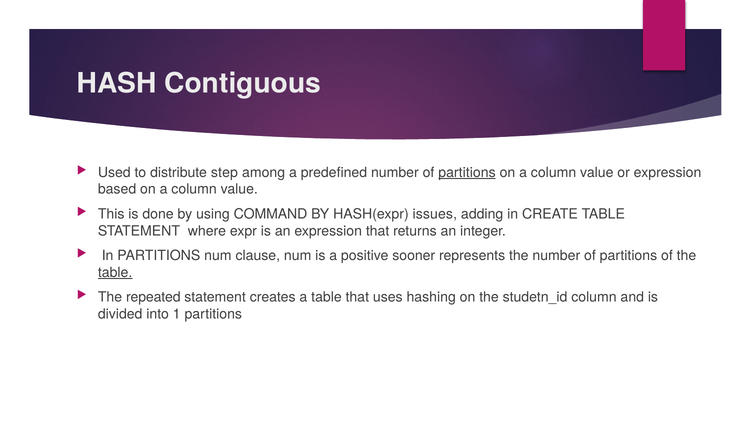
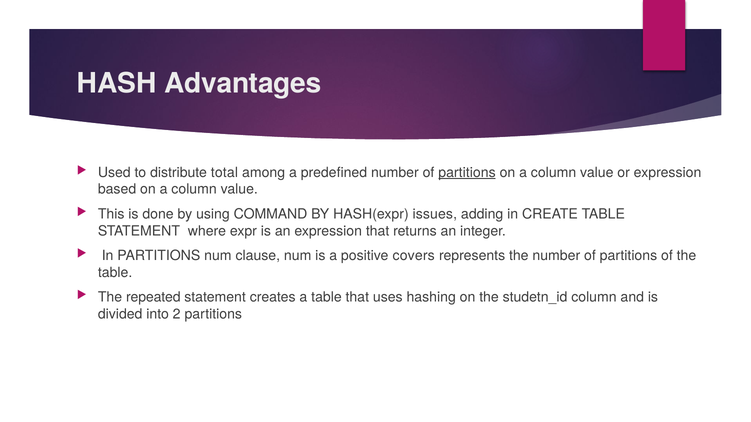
Contiguous: Contiguous -> Advantages
step: step -> total
sooner: sooner -> covers
table at (115, 273) underline: present -> none
1: 1 -> 2
